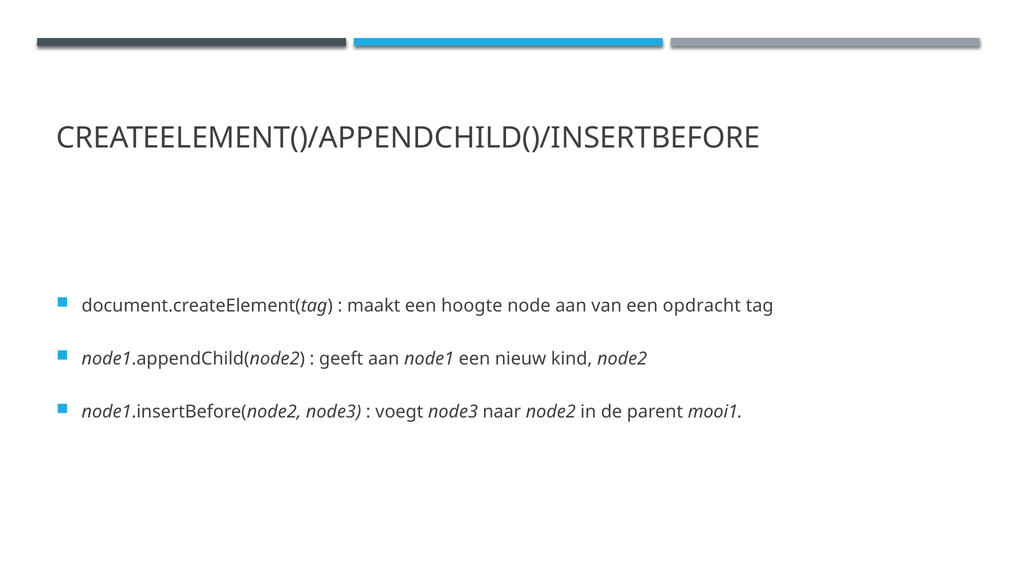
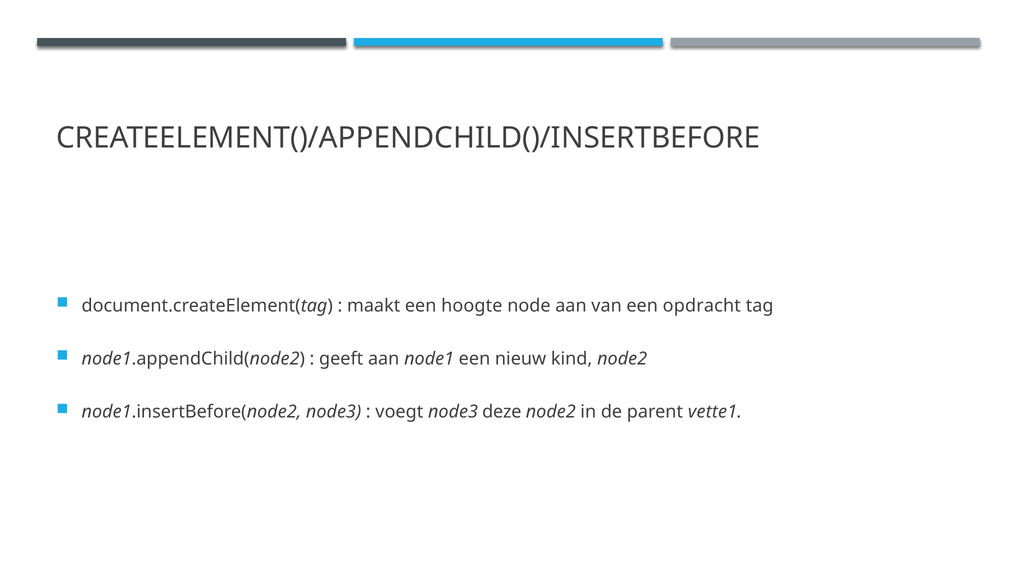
naar: naar -> deze
mooi1: mooi1 -> vette1
